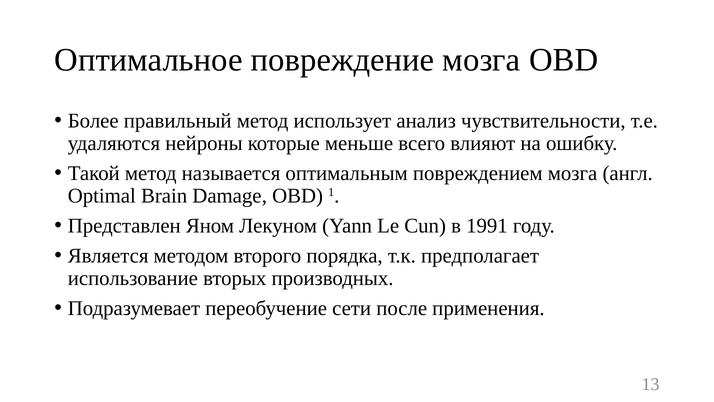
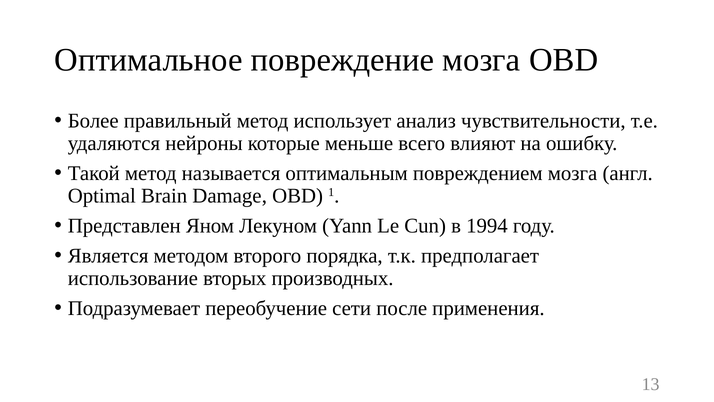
1991: 1991 -> 1994
